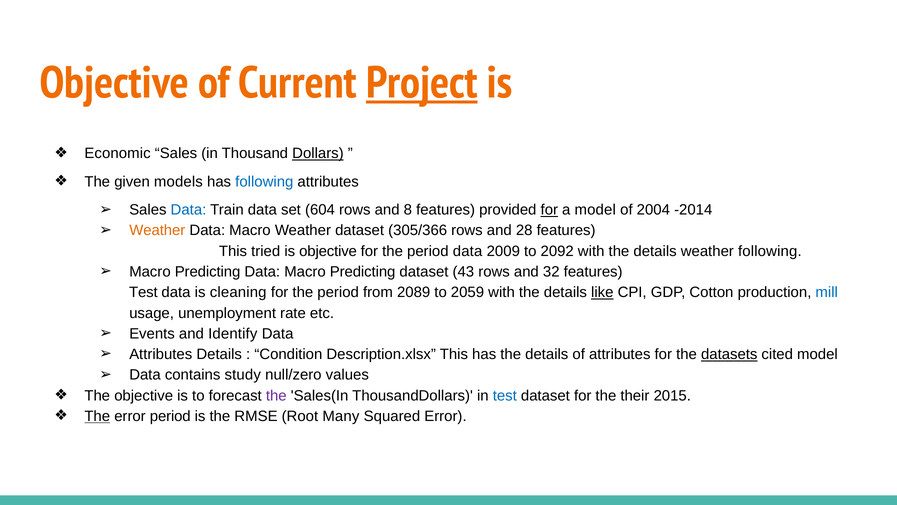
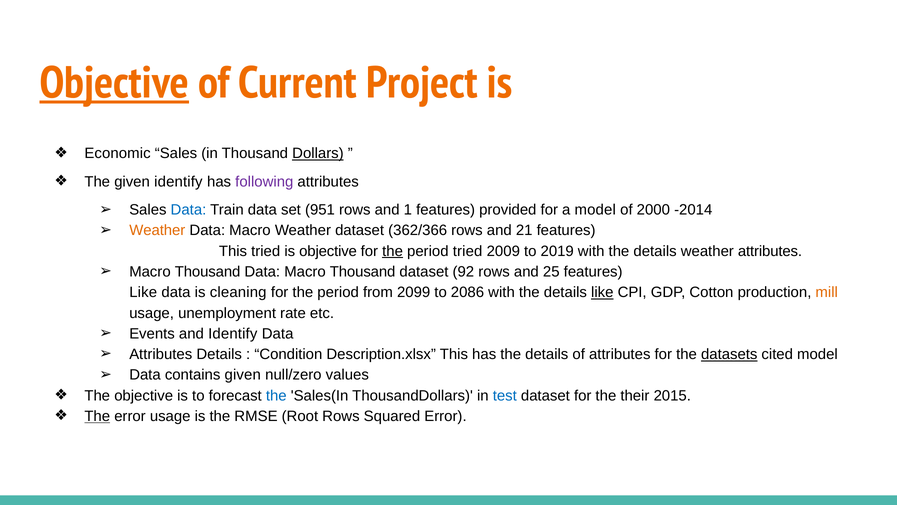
Objective at (114, 83) underline: none -> present
Project underline: present -> none
given models: models -> identify
following at (264, 182) colour: blue -> purple
604: 604 -> 951
8: 8 -> 1
for at (549, 210) underline: present -> none
2004: 2004 -> 2000
305/366: 305/366 -> 362/366
28: 28 -> 21
the at (393, 251) underline: none -> present
period data: data -> tried
2092: 2092 -> 2019
weather following: following -> attributes
Predicting at (208, 272): Predicting -> Thousand
Data Macro Predicting: Predicting -> Thousand
43: 43 -> 92
32: 32 -> 25
Test at (143, 292): Test -> Like
2089: 2089 -> 2099
2059: 2059 -> 2086
mill colour: blue -> orange
contains study: study -> given
the at (276, 395) colour: purple -> blue
error period: period -> usage
Root Many: Many -> Rows
